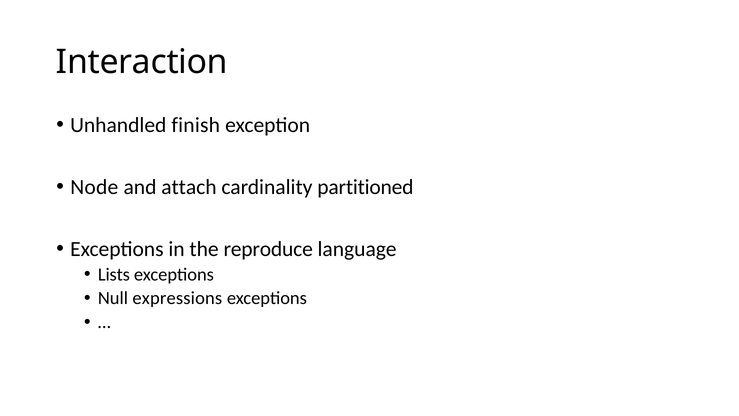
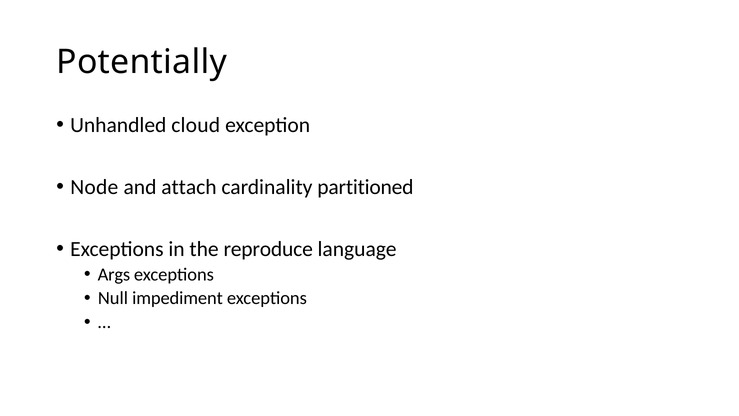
Interaction: Interaction -> Potentially
finish: finish -> cloud
Lists: Lists -> Args
expressions: expressions -> impediment
